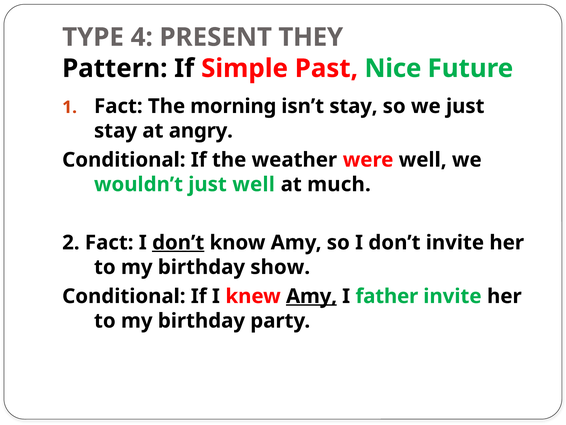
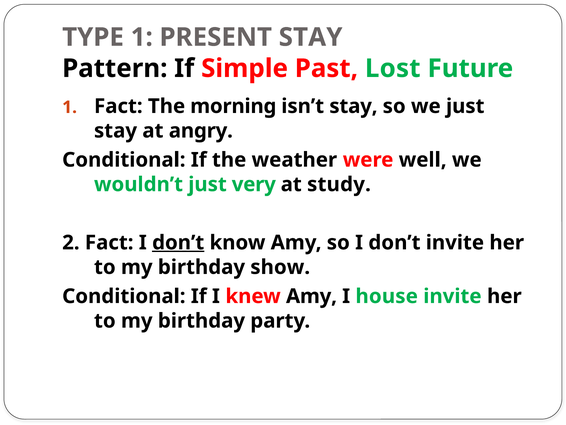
TYPE 4: 4 -> 1
PRESENT THEY: THEY -> STAY
Nice: Nice -> Lost
just well: well -> very
much: much -> study
Amy at (311, 296) underline: present -> none
father: father -> house
